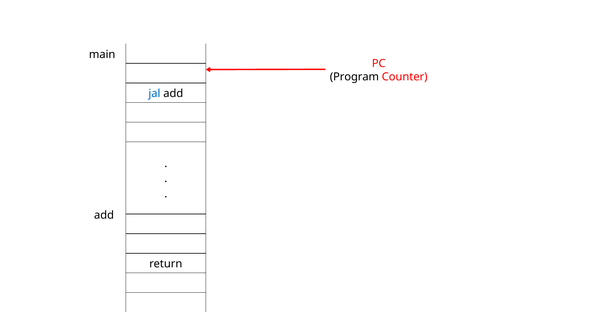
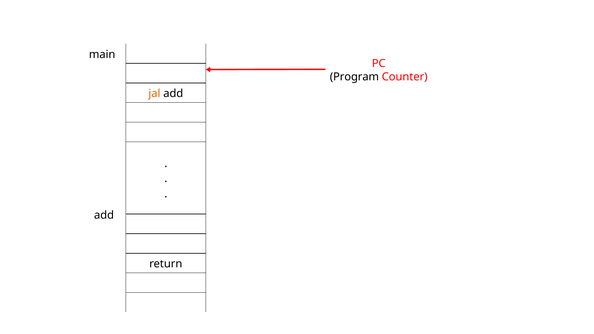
jal colour: blue -> orange
